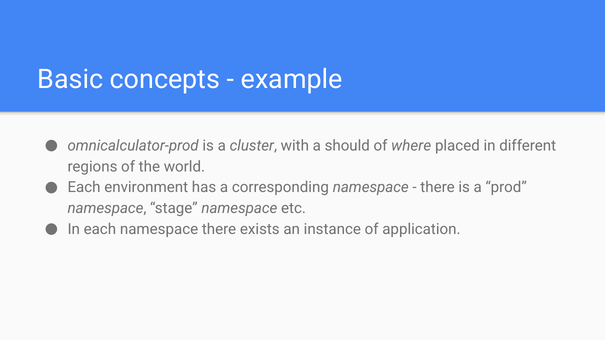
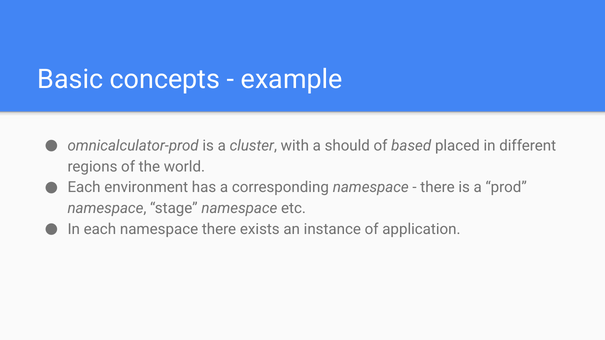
where: where -> based
